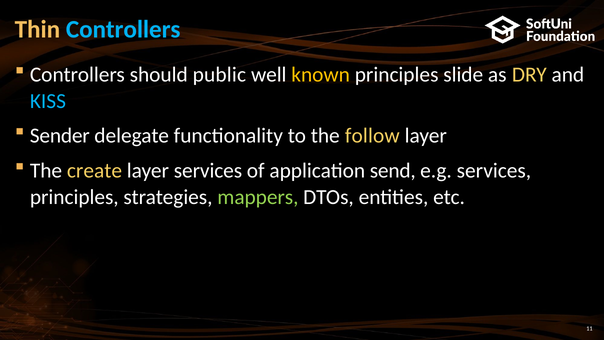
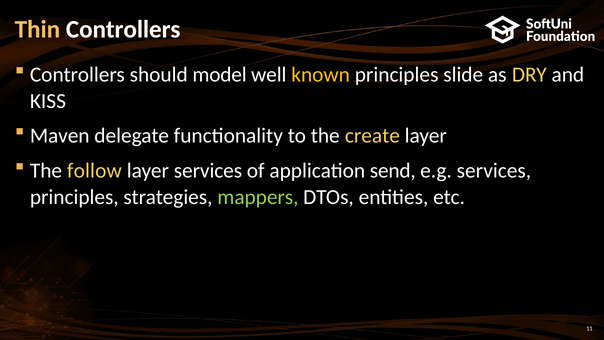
Controllers at (123, 29) colour: light blue -> white
public: public -> model
KISS colour: light blue -> white
Sender: Sender -> Maven
follow: follow -> create
create: create -> follow
